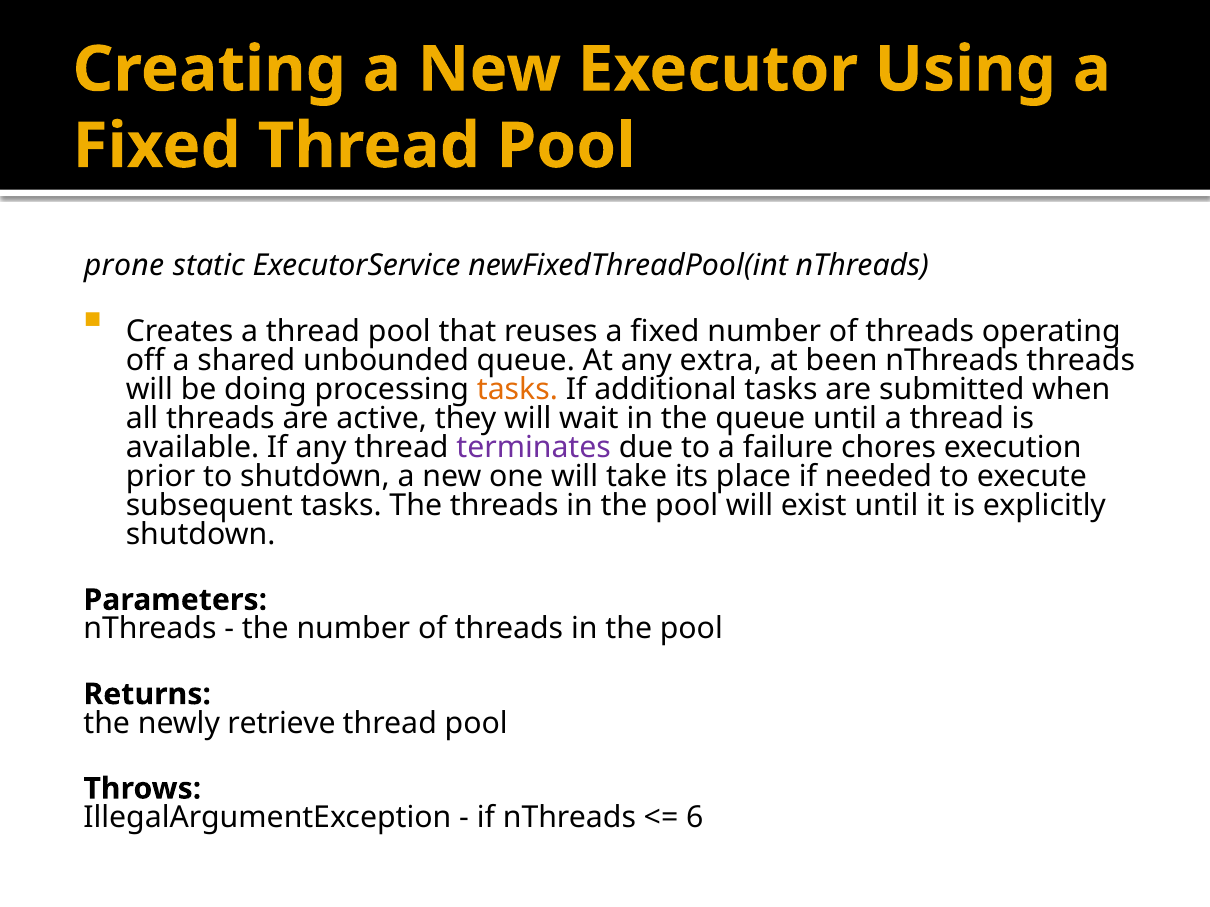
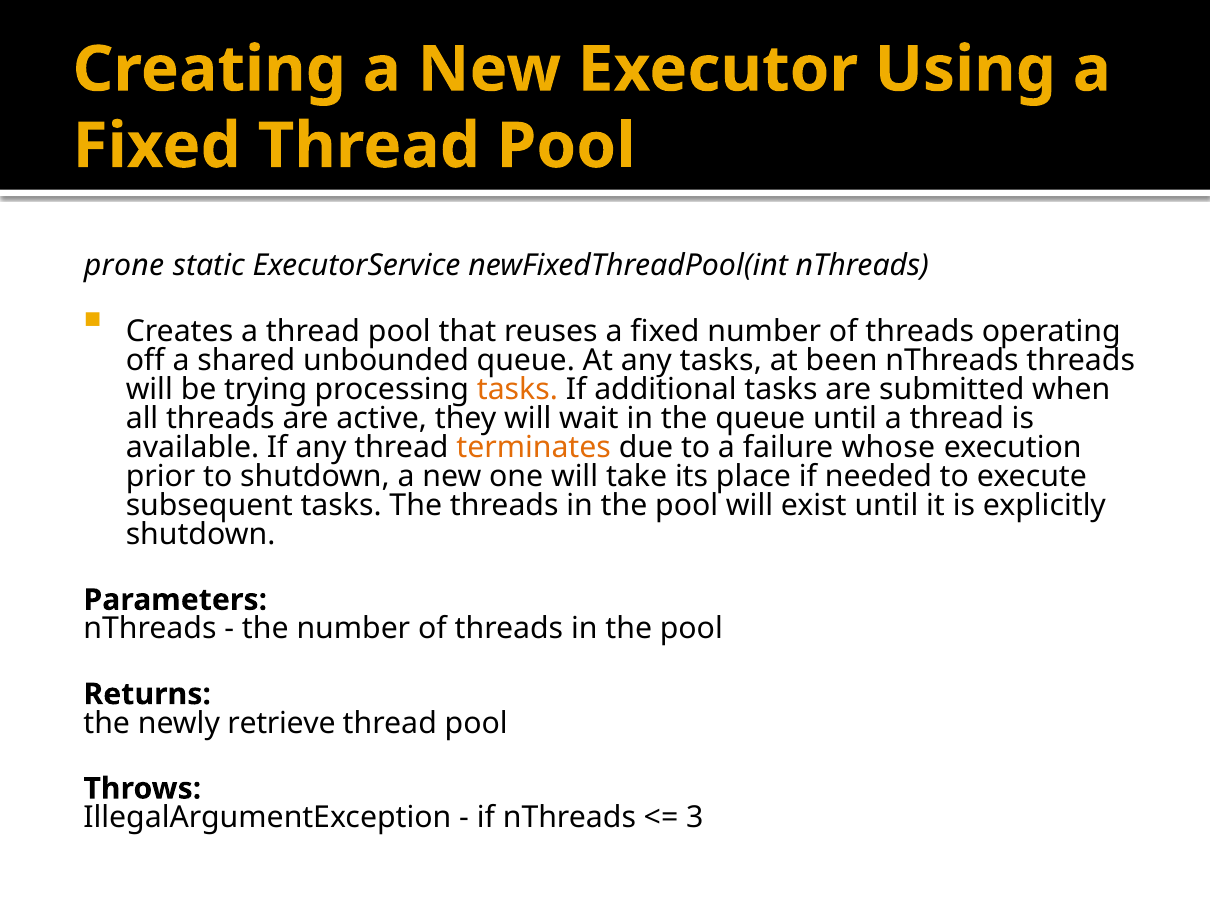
any extra: extra -> tasks
doing: doing -> trying
terminates colour: purple -> orange
chores: chores -> whose
6: 6 -> 3
